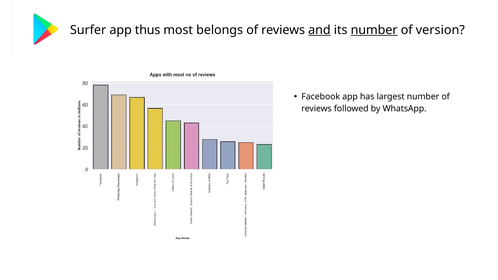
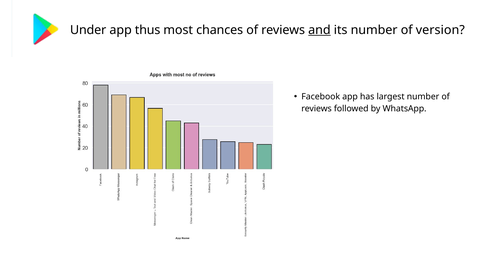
Surfer: Surfer -> Under
belongs: belongs -> chances
number at (374, 30) underline: present -> none
